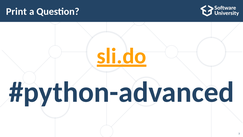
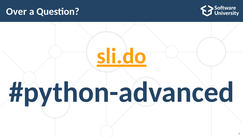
Print: Print -> Over
